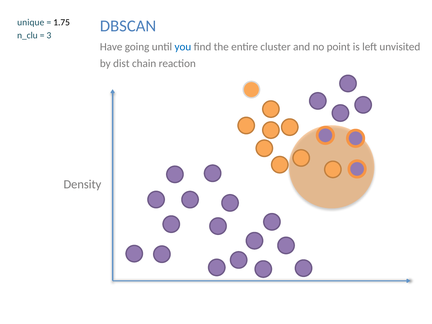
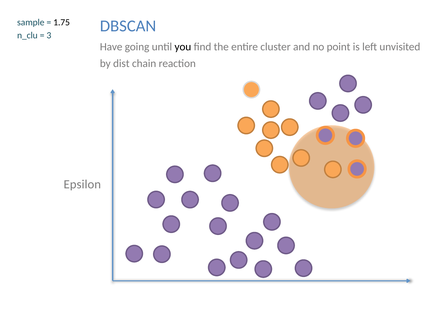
unique: unique -> sample
you colour: blue -> black
Density: Density -> Epsilon
